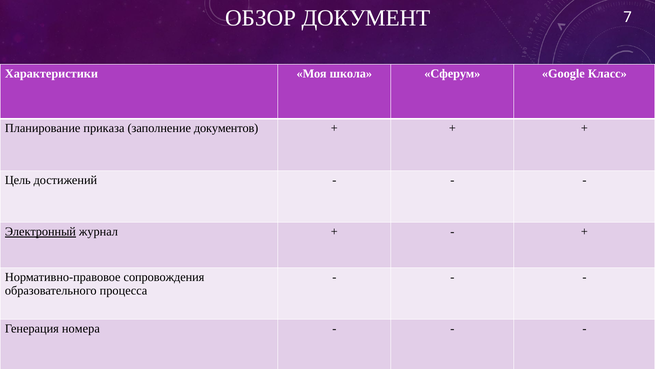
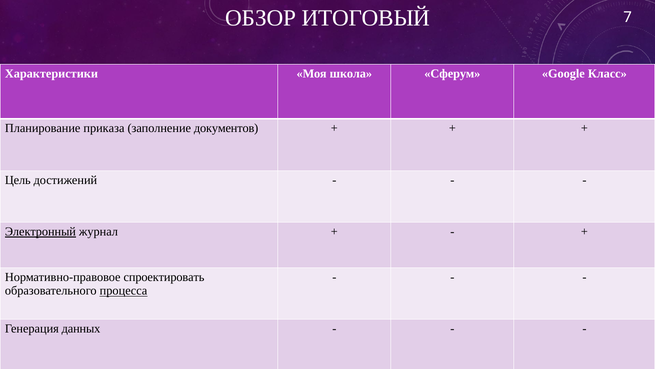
ДОКУМЕНТ: ДОКУМЕНТ -> ИТОГОВЫЙ
сопровождения: сопровождения -> спроектировать
процесса underline: none -> present
номера: номера -> данных
